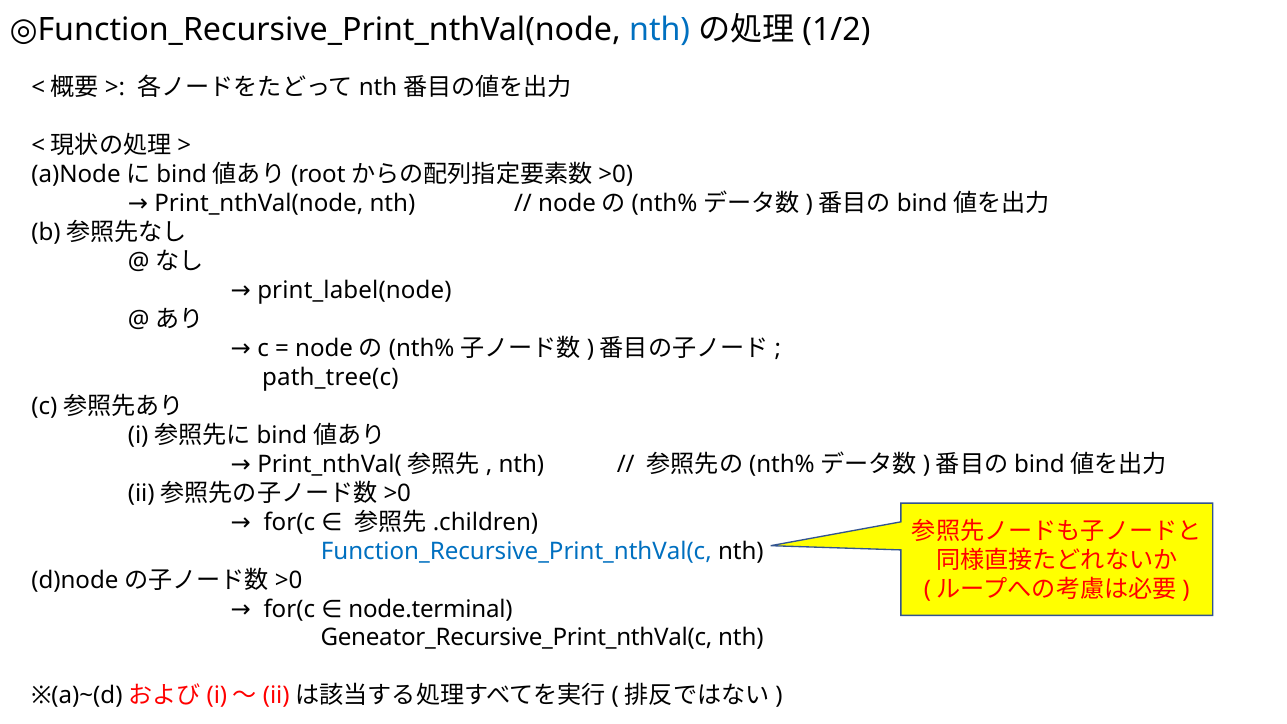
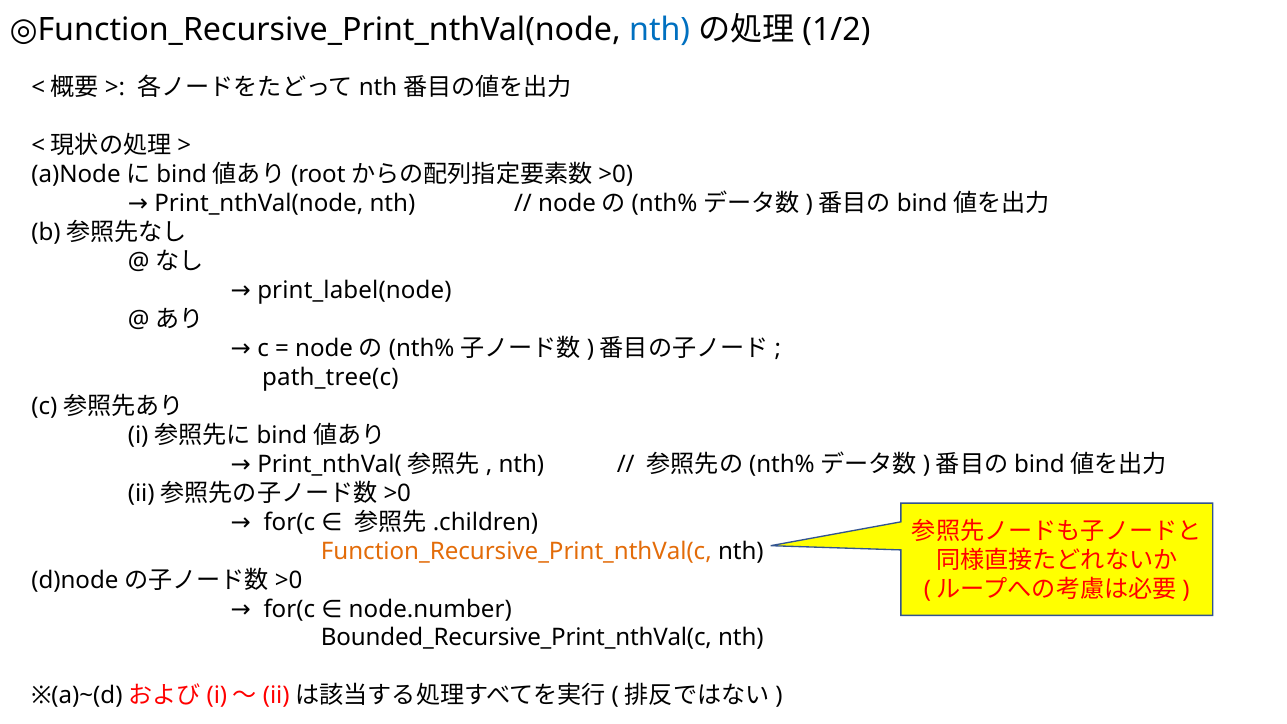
Function_Recursive_Print_nthVal(c colour: blue -> orange
node.terminal: node.terminal -> node.number
Geneator_Recursive_Print_nthVal(c: Geneator_Recursive_Print_nthVal(c -> Bounded_Recursive_Print_nthVal(c
